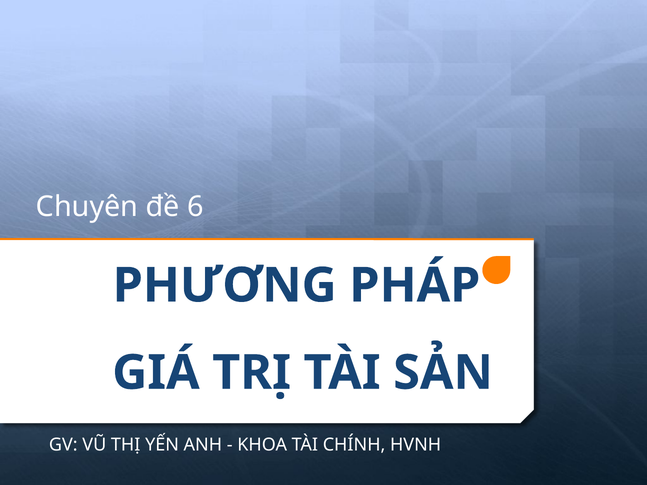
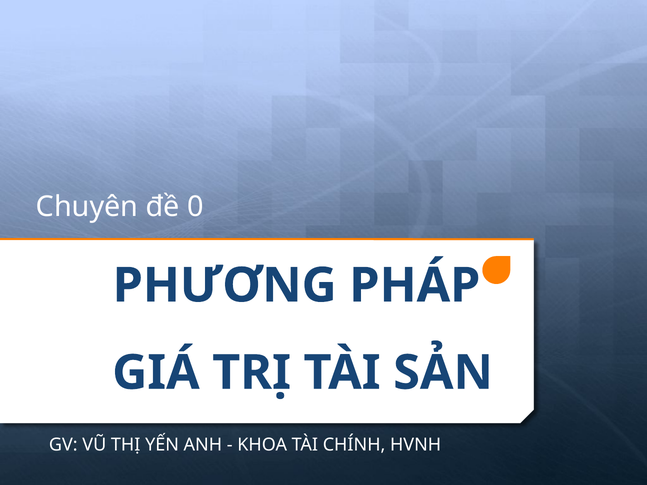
6: 6 -> 0
